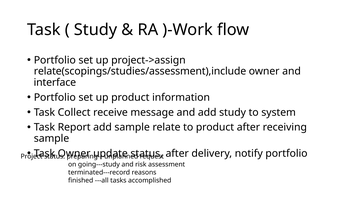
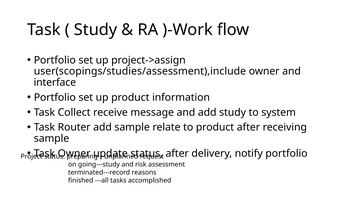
relate(scopings/studies/assessment),include: relate(scopings/studies/assessment),include -> user(scopings/studies/assessment),include
Report: Report -> Router
